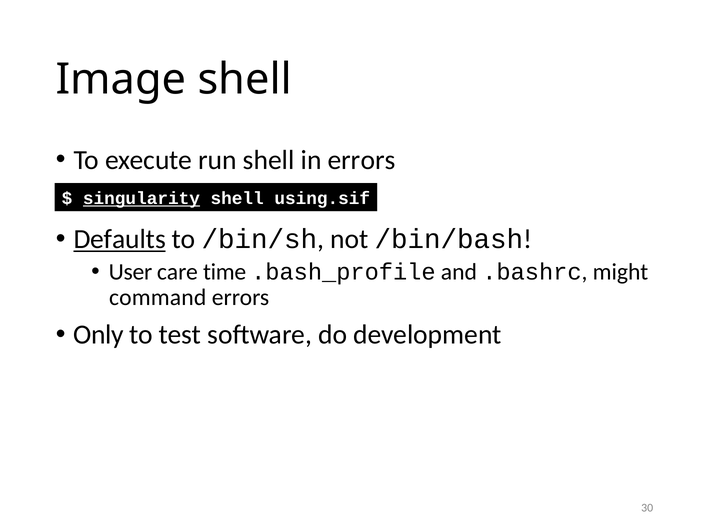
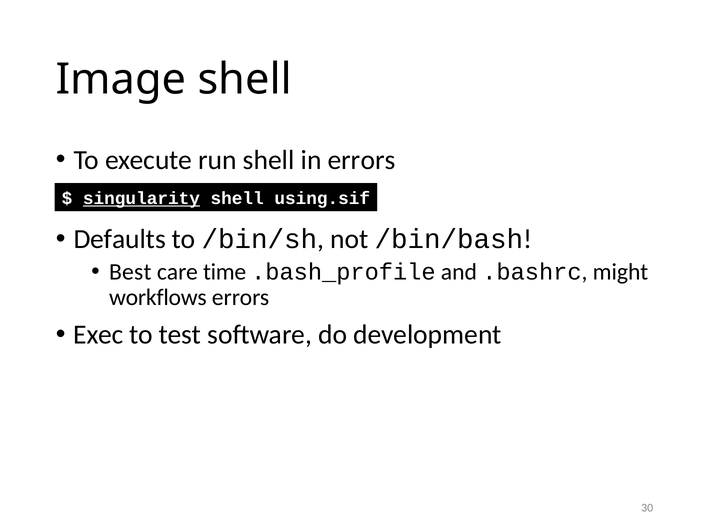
Defaults underline: present -> none
User: User -> Best
command: command -> workflows
Only: Only -> Exec
